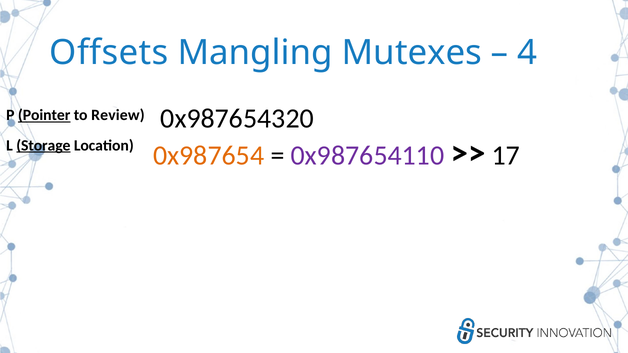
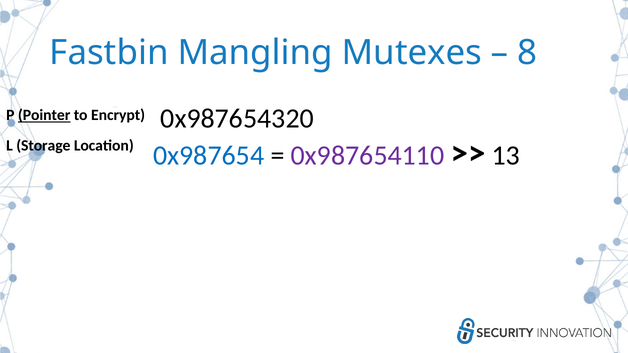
Offsets: Offsets -> Fastbin
4: 4 -> 8
Review: Review -> Encrypt
Storage underline: present -> none
0x987654 colour: orange -> blue
17: 17 -> 13
